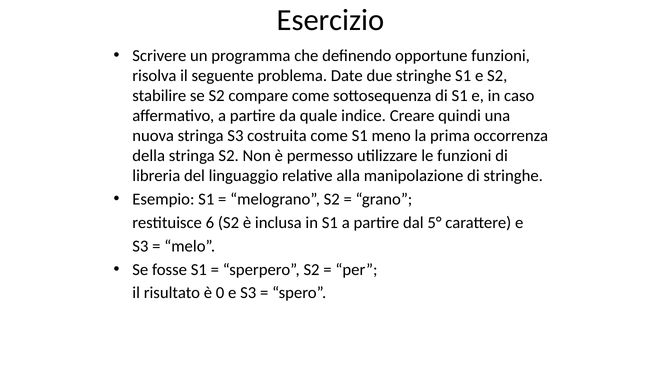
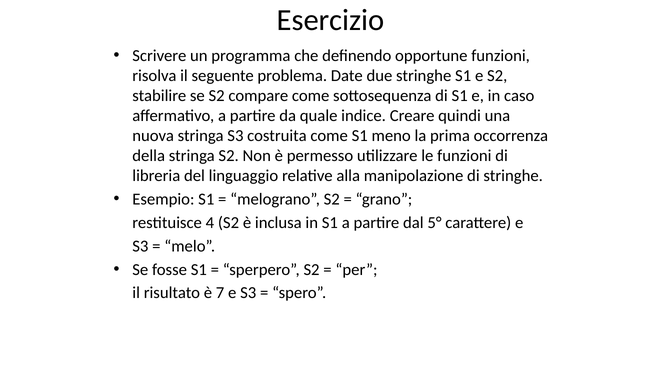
6: 6 -> 4
0: 0 -> 7
